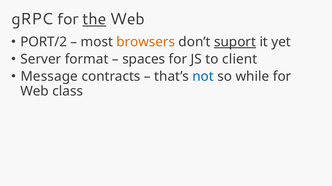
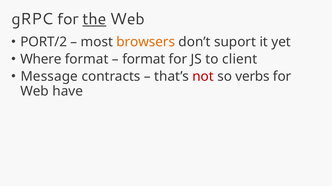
suport underline: present -> none
Server: Server -> Where
spaces at (144, 59): spaces -> format
not colour: blue -> red
while: while -> verbs
class: class -> have
